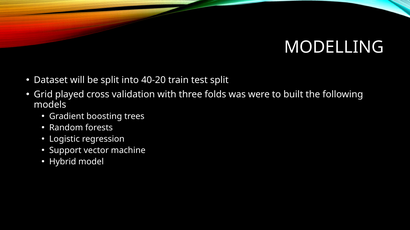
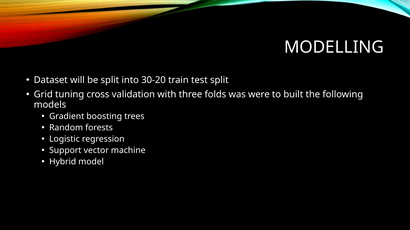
40-20: 40-20 -> 30-20
played: played -> tuning
